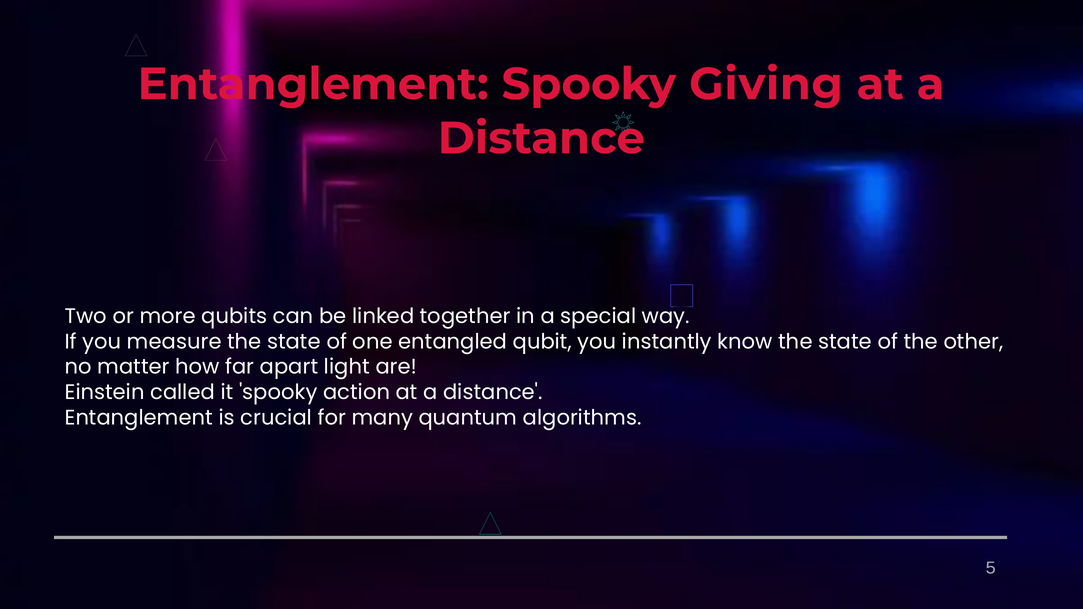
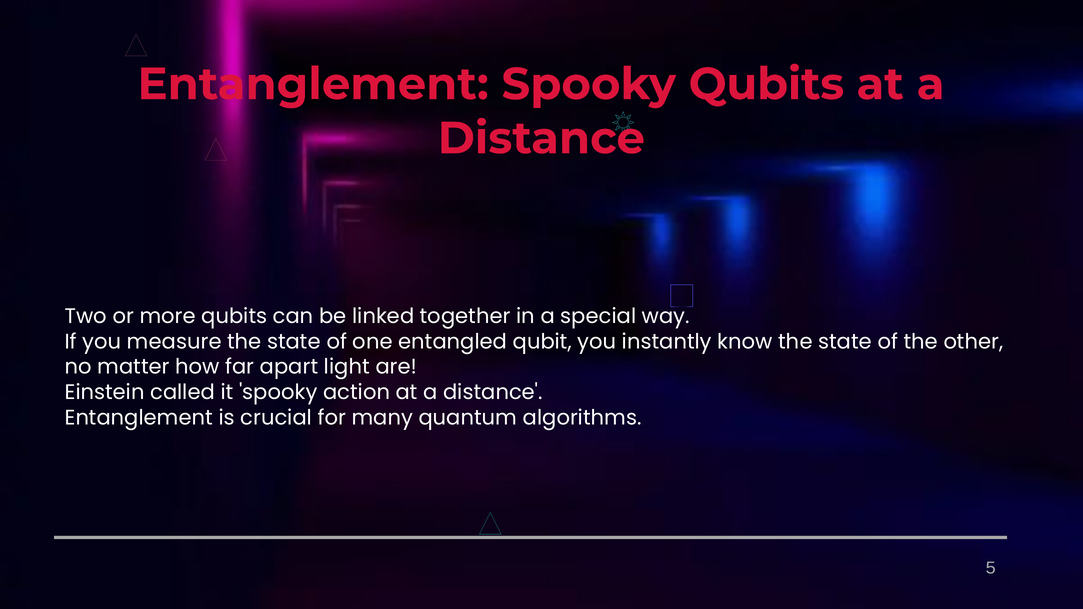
Spooky Giving: Giving -> Qubits
